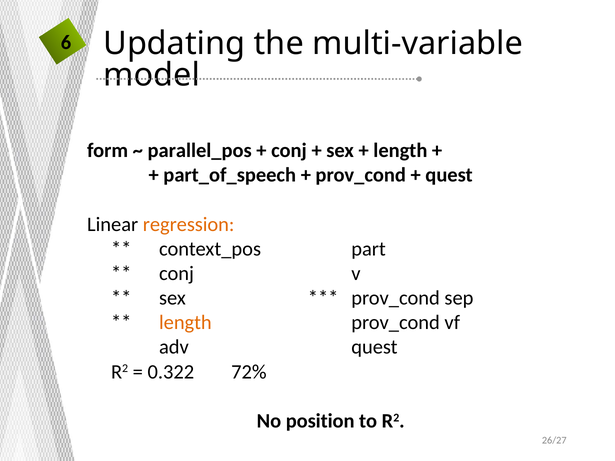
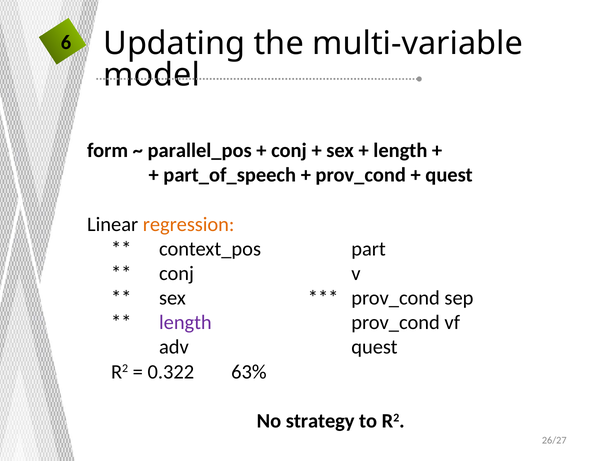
length at (185, 323) colour: orange -> purple
72%: 72% -> 63%
position: position -> strategy
